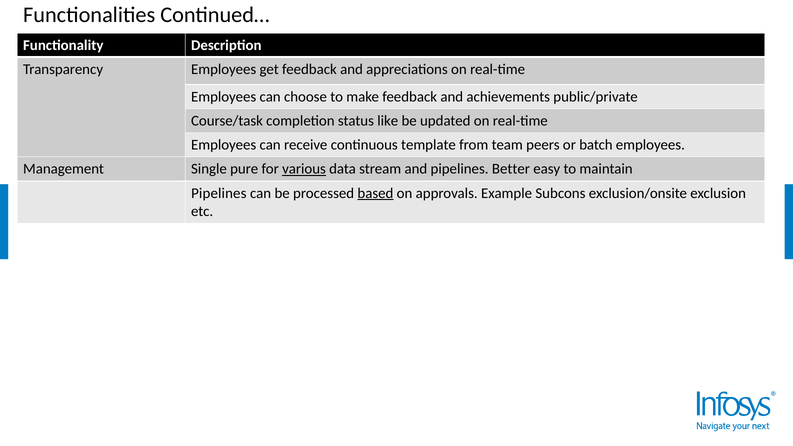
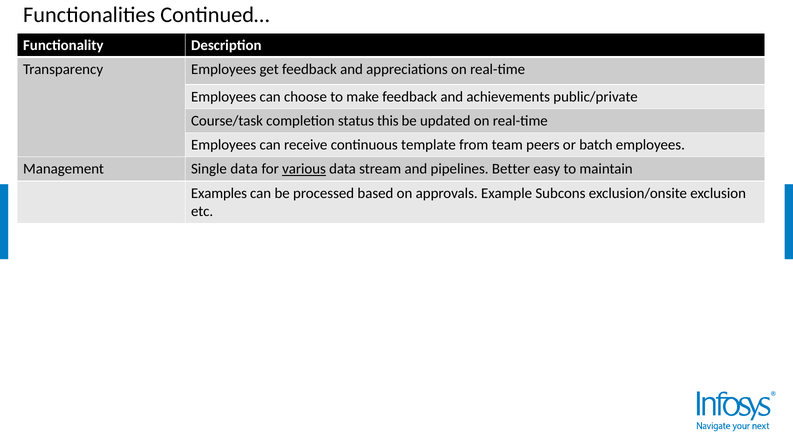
like: like -> this
Single pure: pure -> data
Pipelines at (219, 193): Pipelines -> Examples
based underline: present -> none
